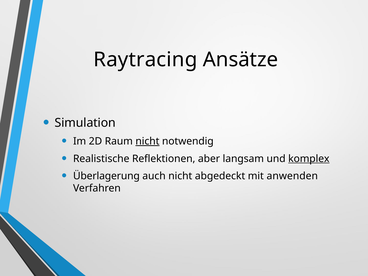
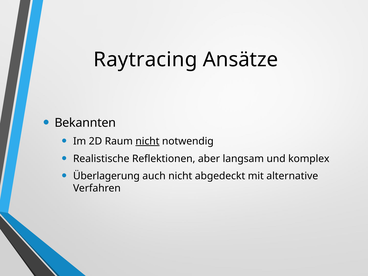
Simulation: Simulation -> Bekannten
komplex underline: present -> none
anwenden: anwenden -> alternative
